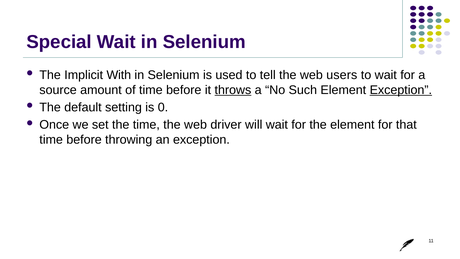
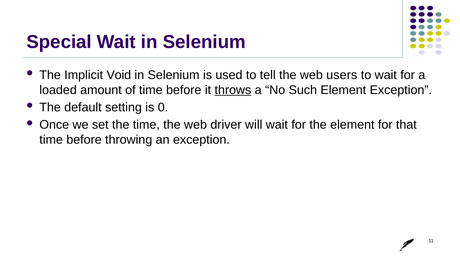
With: With -> Void
source: source -> loaded
Exception at (401, 90) underline: present -> none
